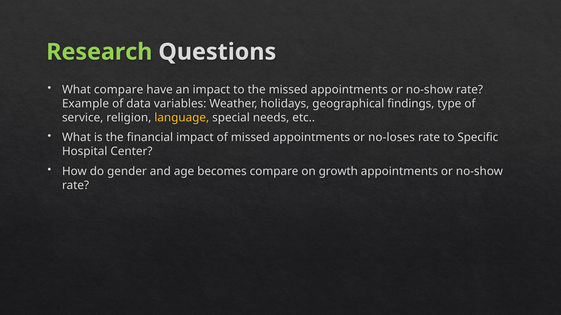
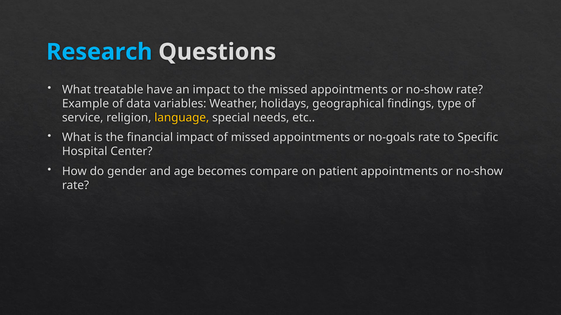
Research colour: light green -> light blue
What compare: compare -> treatable
no-loses: no-loses -> no-goals
growth: growth -> patient
